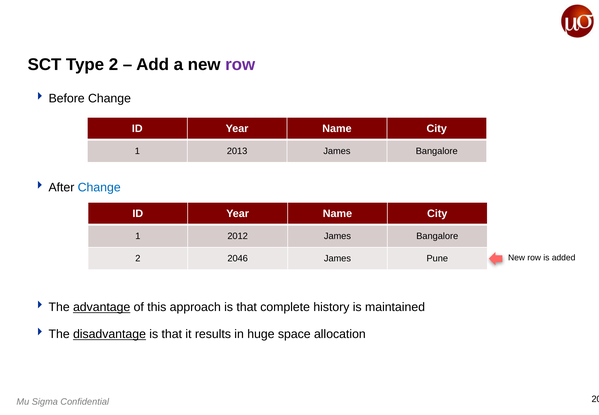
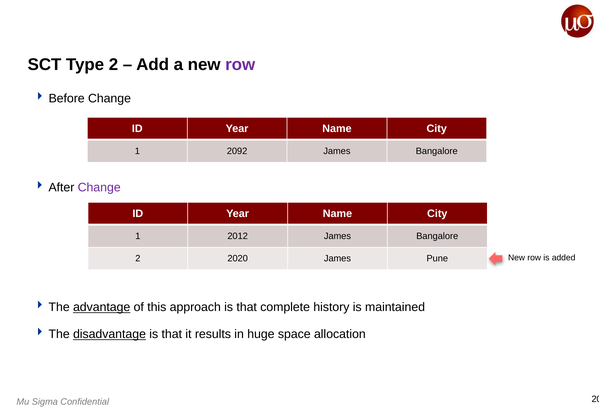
2013: 2013 -> 2092
Change at (99, 187) colour: blue -> purple
2046: 2046 -> 2020
